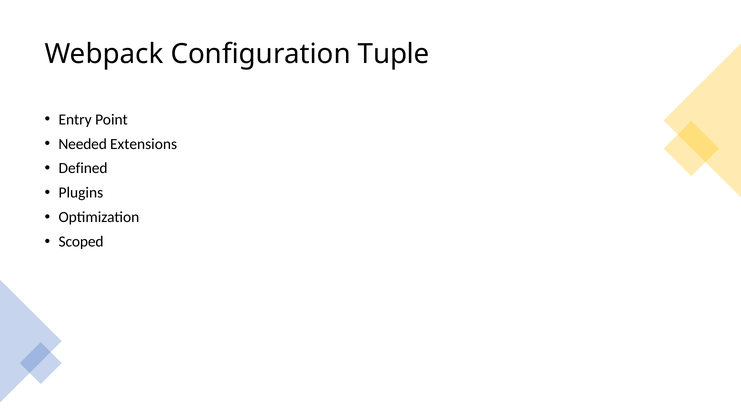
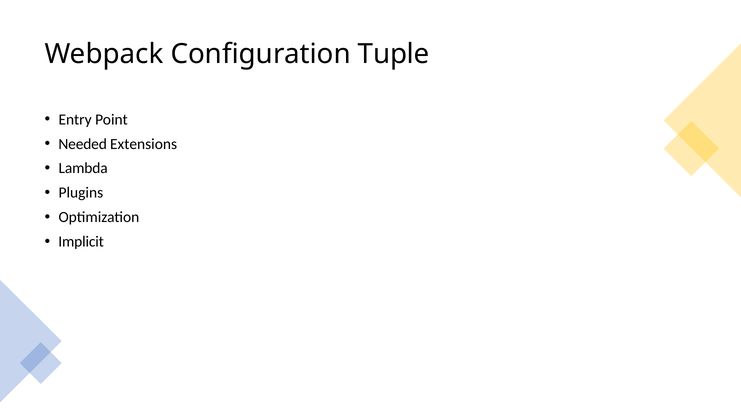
Defined: Defined -> Lambda
Scoped: Scoped -> Implicit
